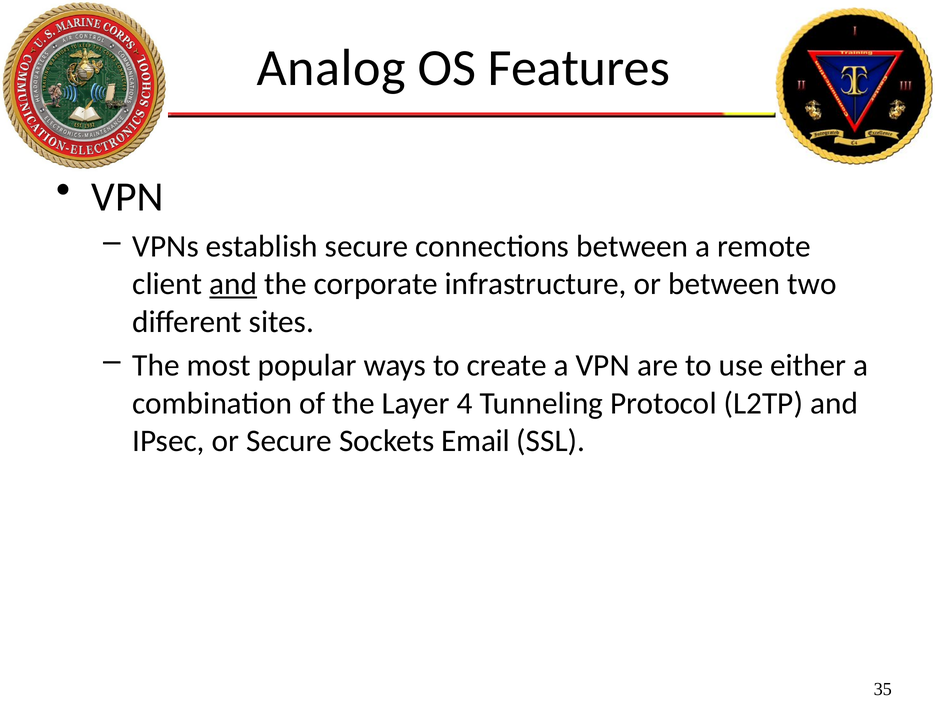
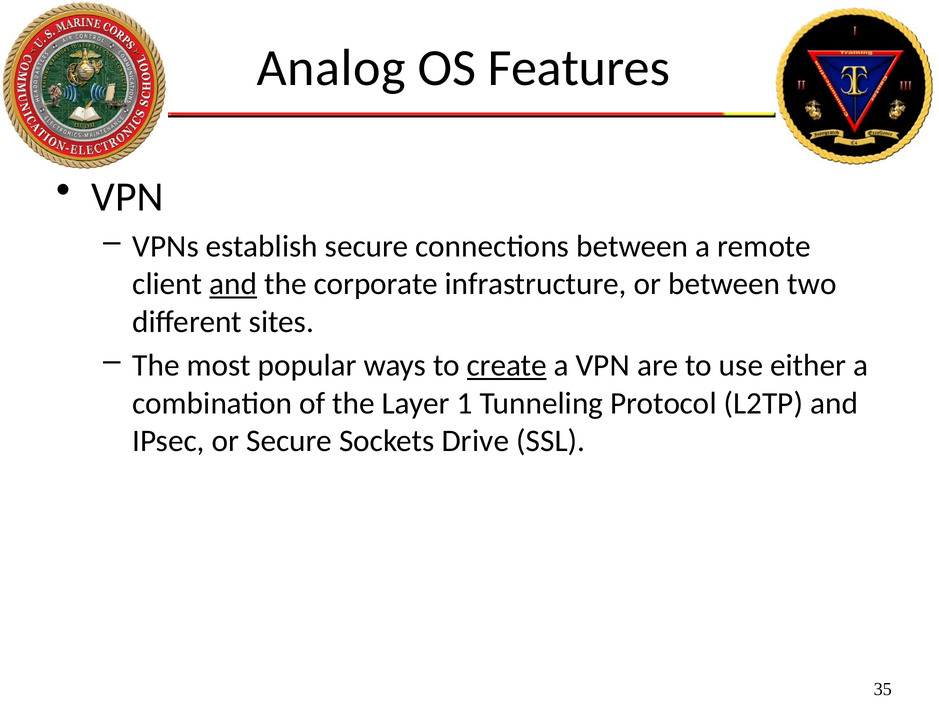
create underline: none -> present
4: 4 -> 1
Email: Email -> Drive
